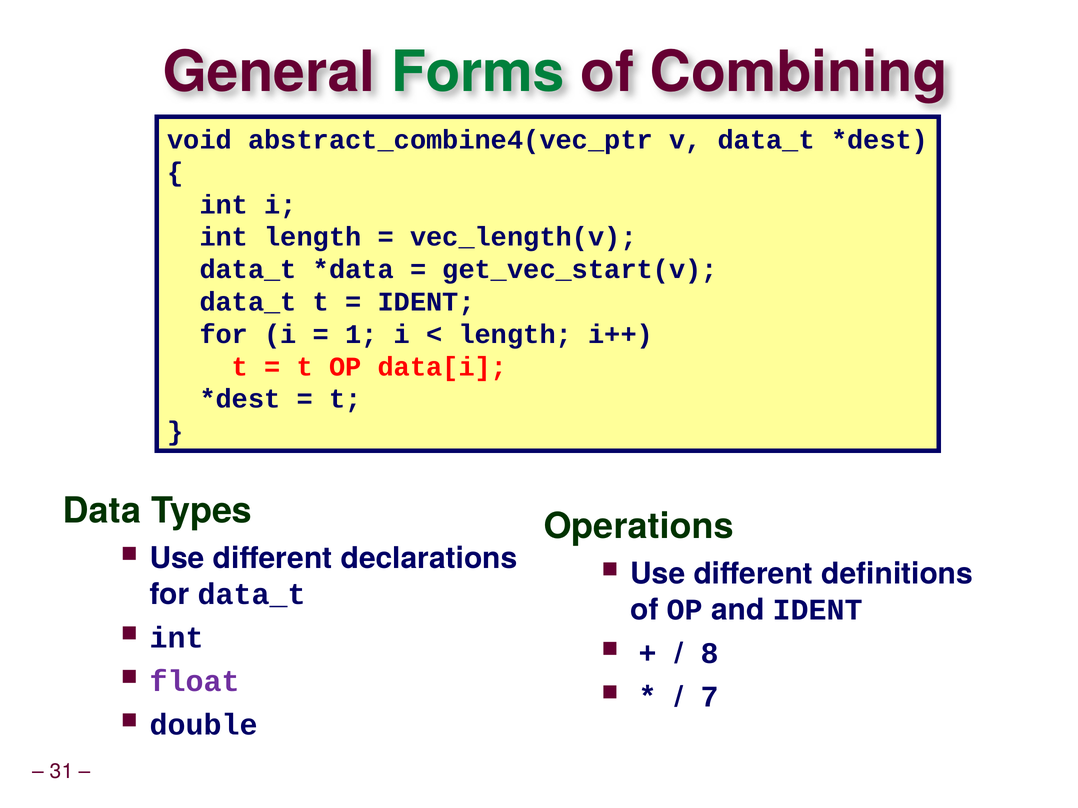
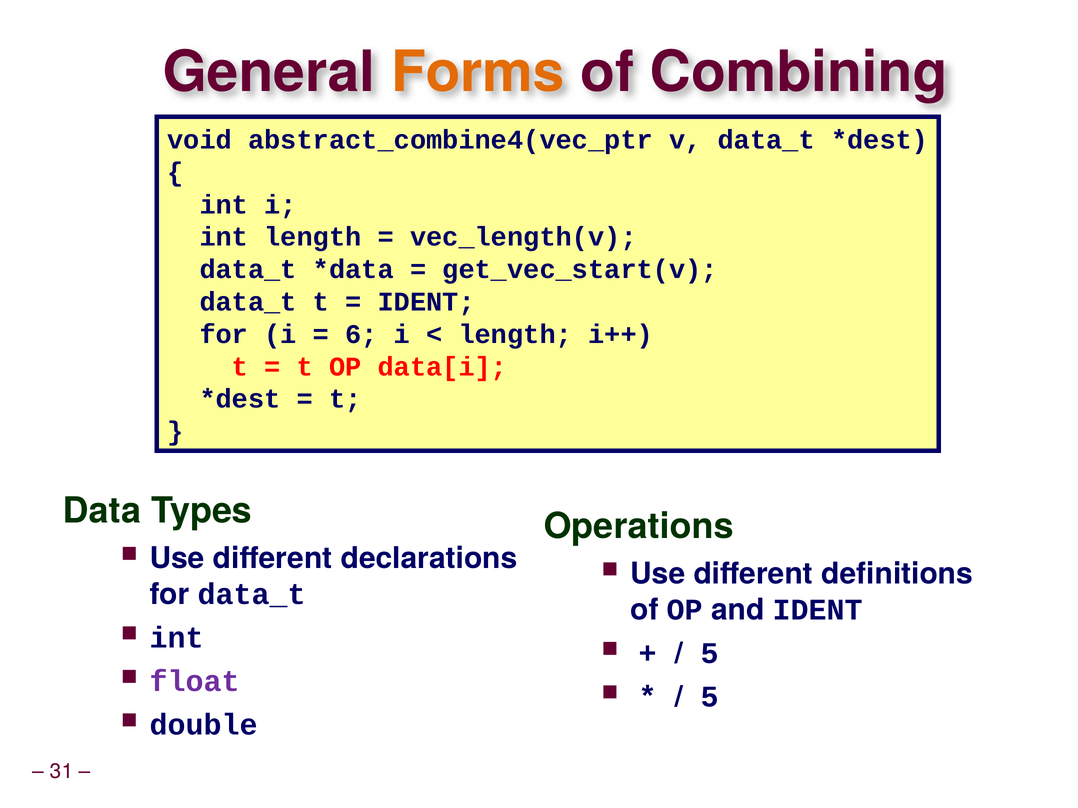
Forms colour: green -> orange
1: 1 -> 6
8 at (710, 653): 8 -> 5
7 at (710, 697): 7 -> 5
